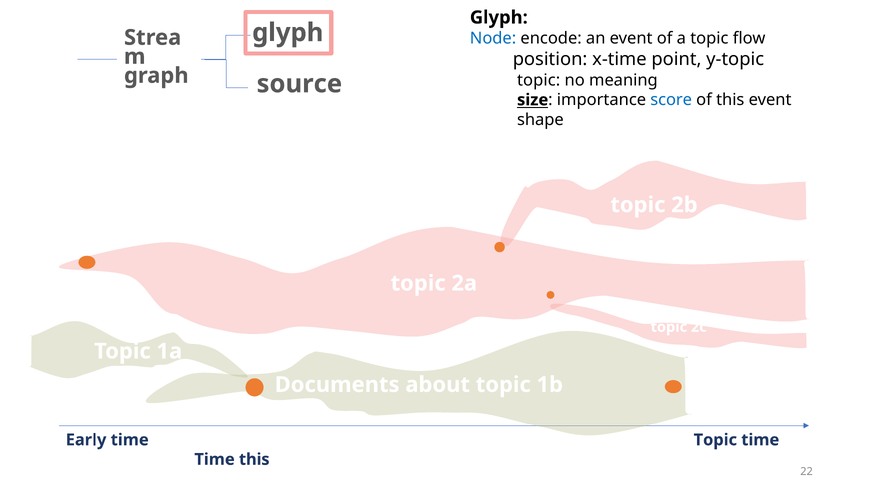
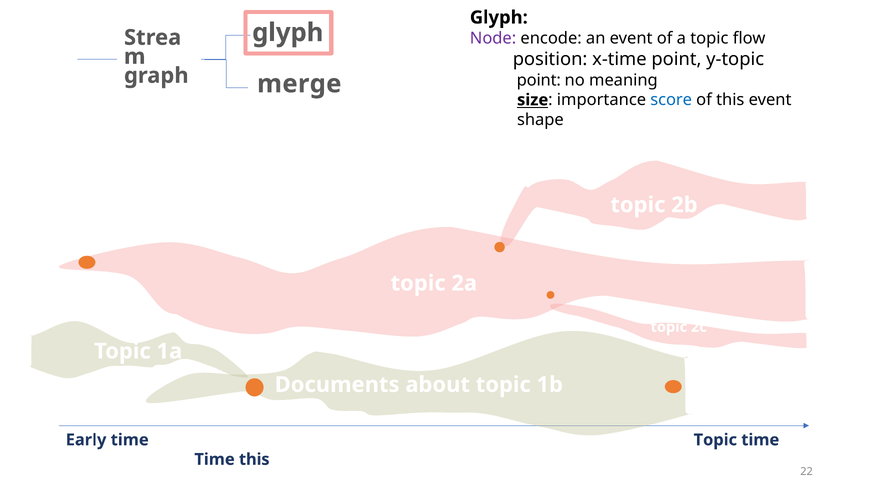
Node colour: blue -> purple
topic at (539, 80): topic -> point
source: source -> merge
